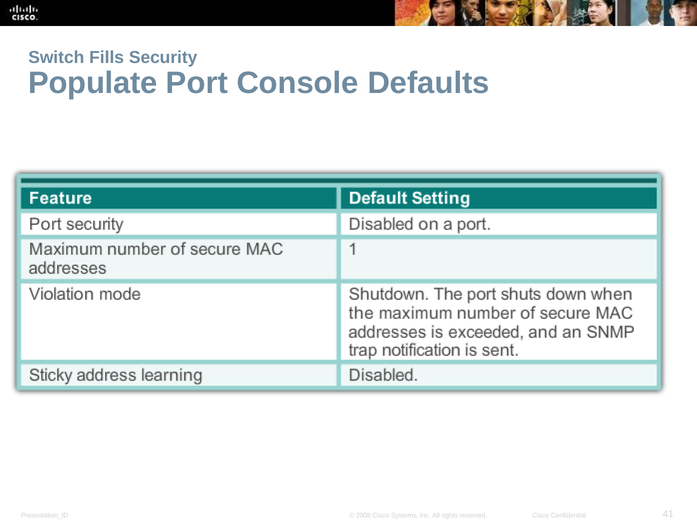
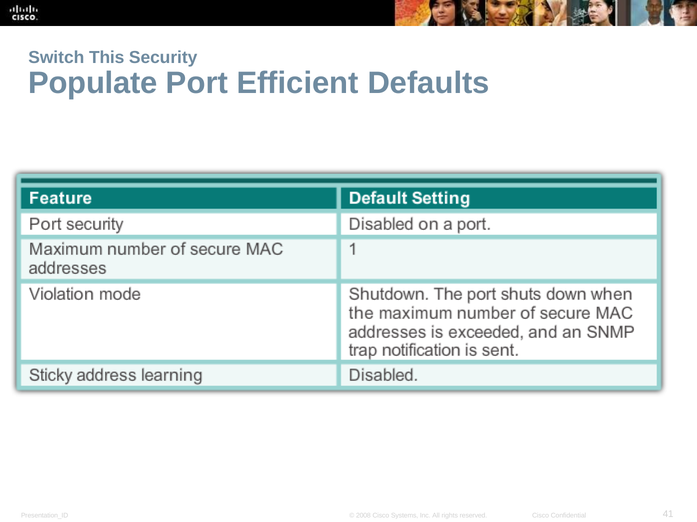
Fills: Fills -> This
Console: Console -> Efficient
